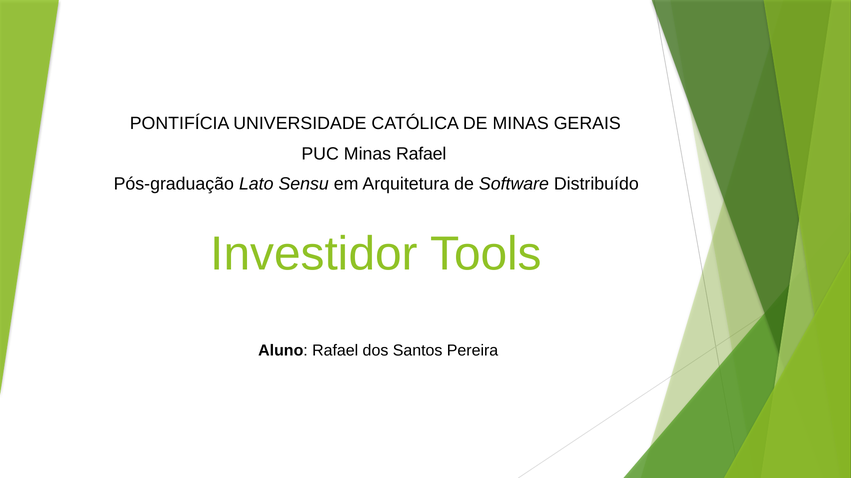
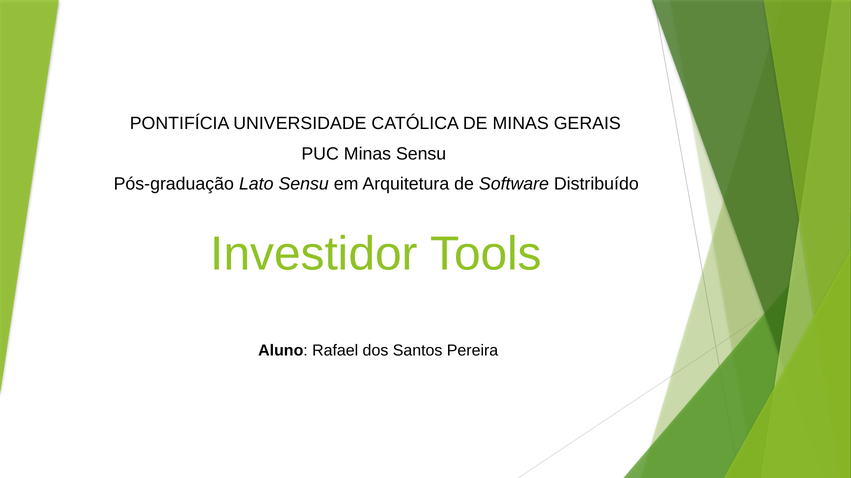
Minas Rafael: Rafael -> Sensu
